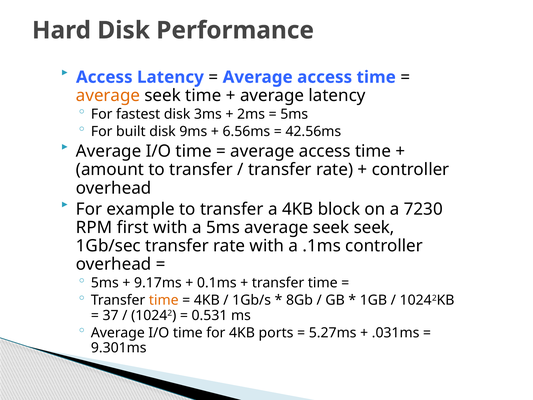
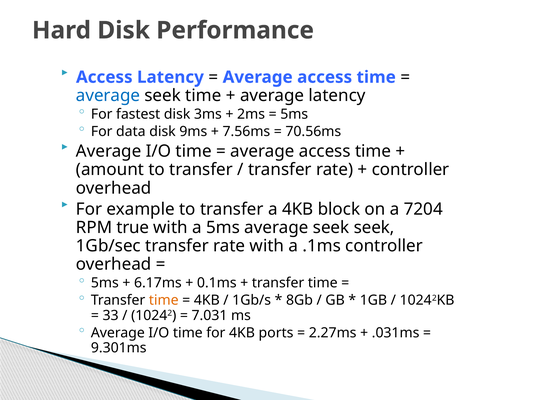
average at (108, 96) colour: orange -> blue
built: built -> data
6.56ms: 6.56ms -> 7.56ms
42.56ms: 42.56ms -> 70.56ms
7230: 7230 -> 7204
first: first -> true
9.17ms: 9.17ms -> 6.17ms
37: 37 -> 33
0.531: 0.531 -> 7.031
5.27ms: 5.27ms -> 2.27ms
